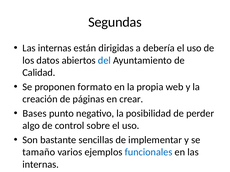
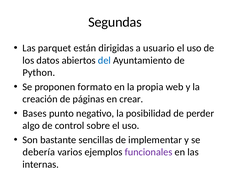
internas at (55, 48): internas -> parquet
debería: debería -> usuario
Calidad: Calidad -> Python
tamaño: tamaño -> debería
funcionales colour: blue -> purple
